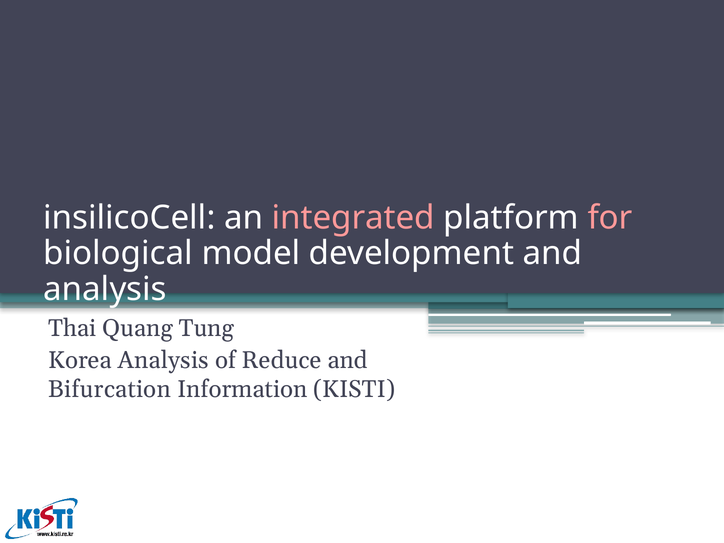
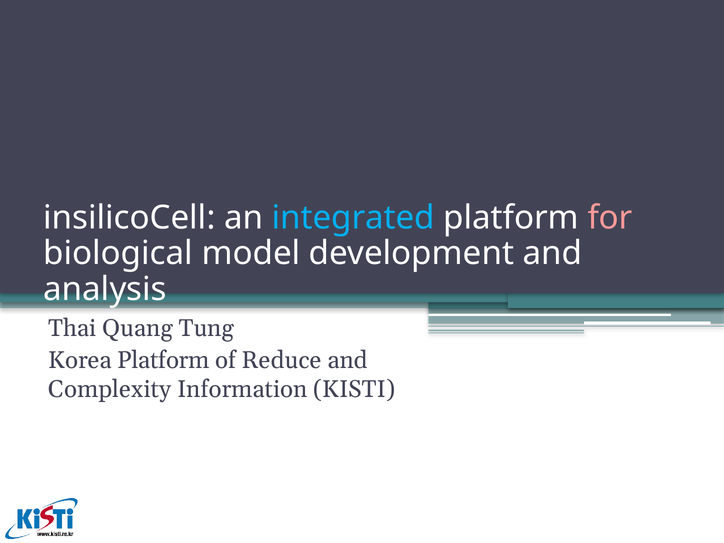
integrated colour: pink -> light blue
Korea Analysis: Analysis -> Platform
Bifurcation: Bifurcation -> Complexity
